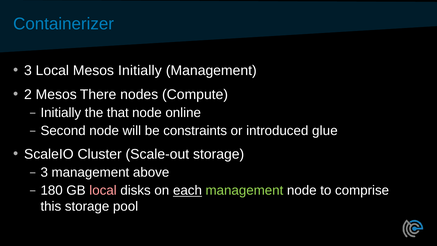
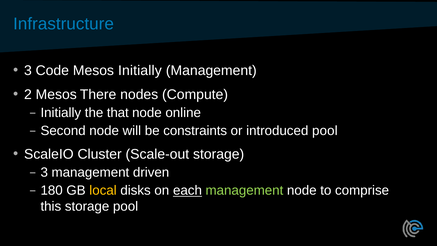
Containerizer: Containerizer -> Infrastructure
3 Local: Local -> Code
introduced glue: glue -> pool
above: above -> driven
local at (103, 190) colour: pink -> yellow
